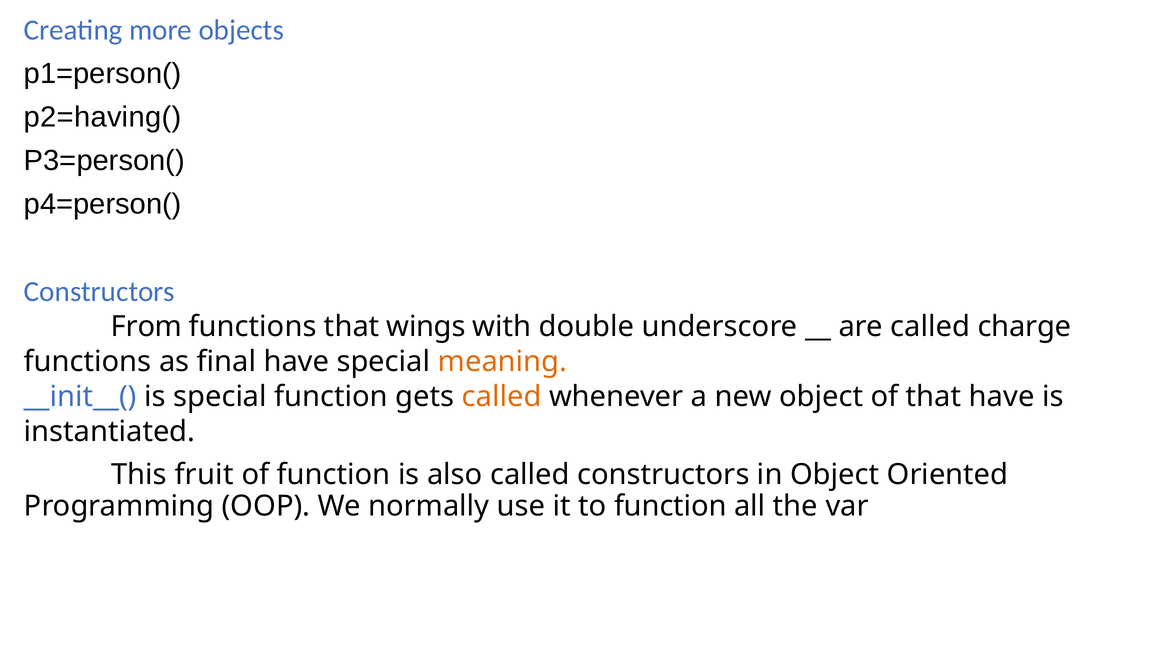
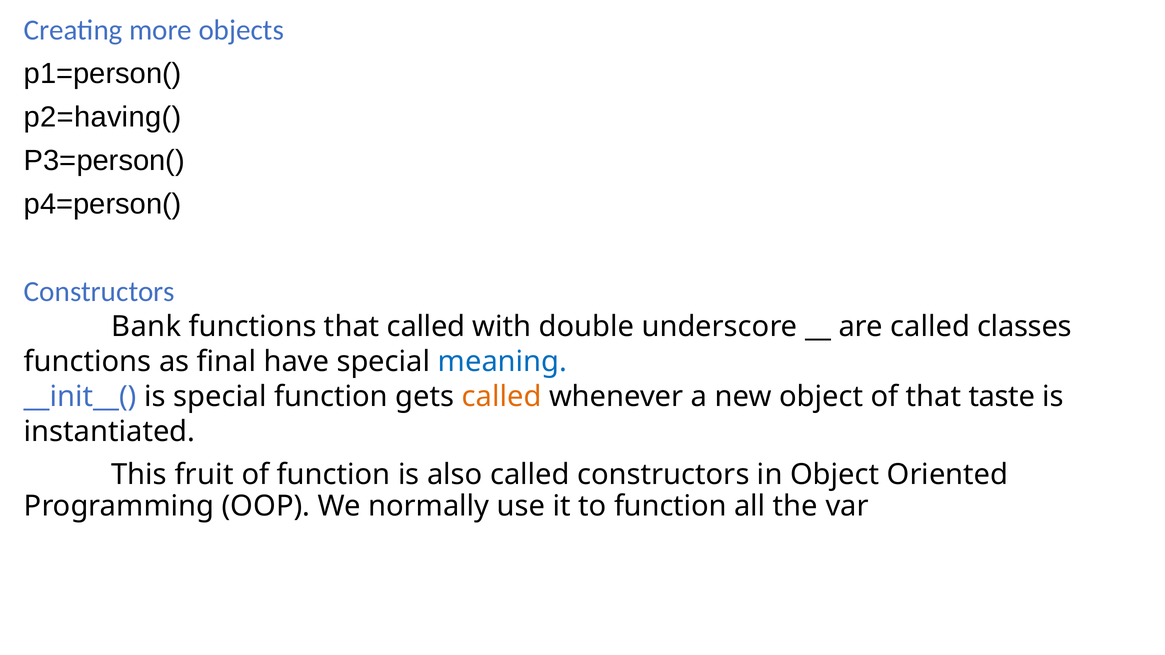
From: From -> Bank
that wings: wings -> called
charge: charge -> classes
meaning colour: orange -> blue
that have: have -> taste
